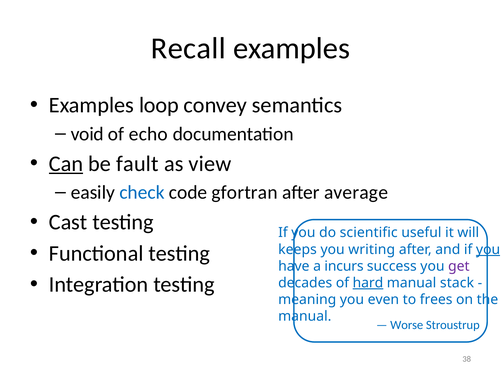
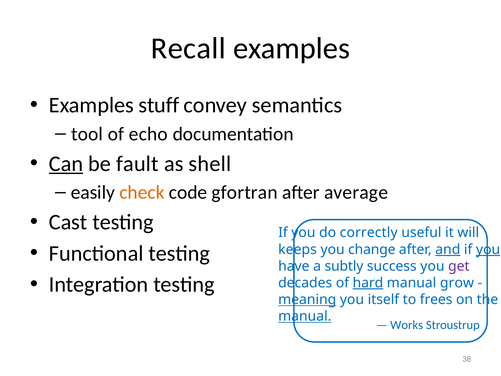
loop: loop -> stuff
void: void -> tool
view: view -> shell
check colour: blue -> orange
scientific: scientific -> correctly
writing: writing -> change
and underline: none -> present
incurs: incurs -> subtly
stack: stack -> grow
meaning underline: none -> present
even: even -> itself
manual at (305, 316) underline: none -> present
Worse: Worse -> Works
